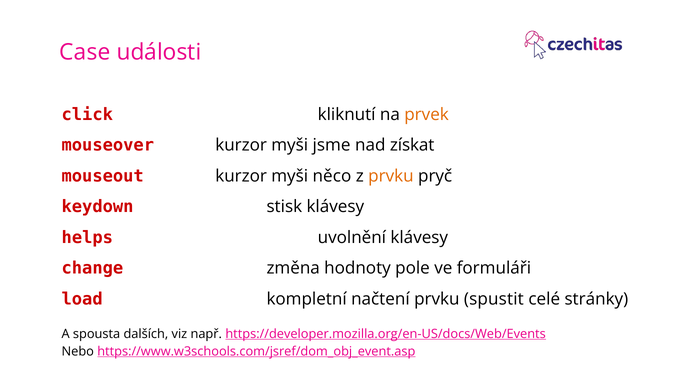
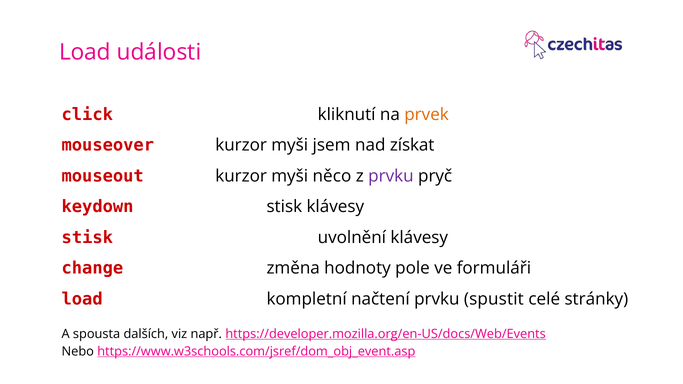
Case at (85, 52): Case -> Load
jsme: jsme -> jsem
prvku at (391, 176) colour: orange -> purple
helps at (87, 238): helps -> stisk
